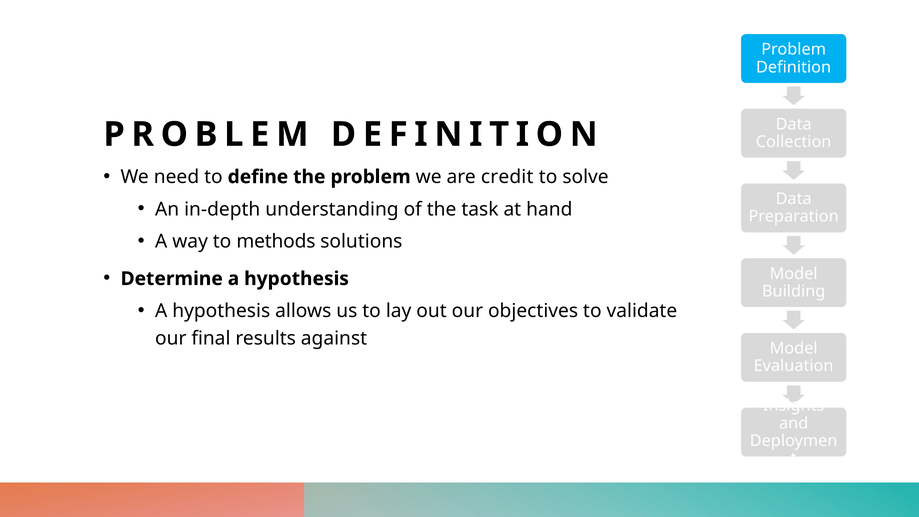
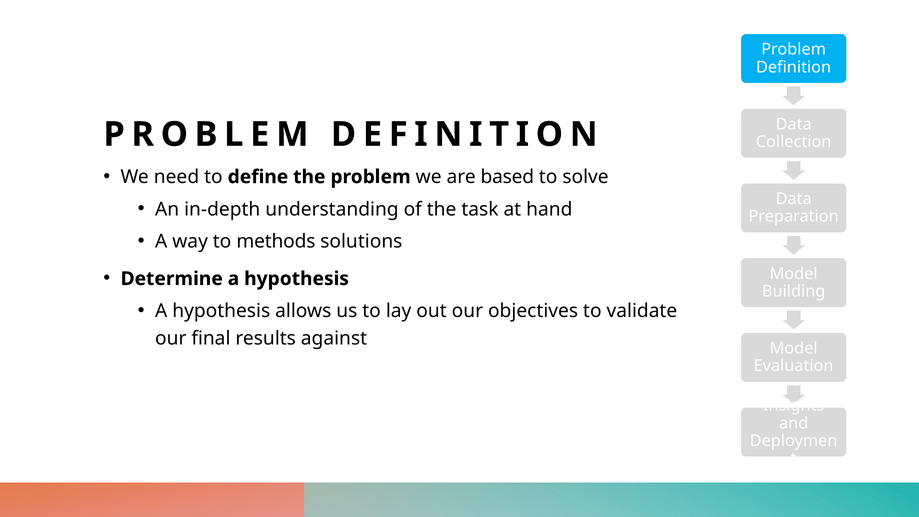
credit: credit -> based
